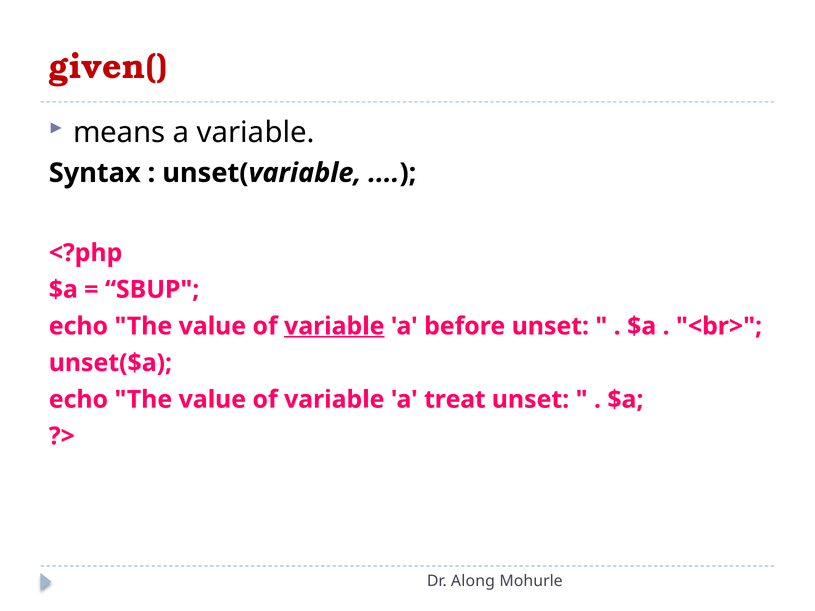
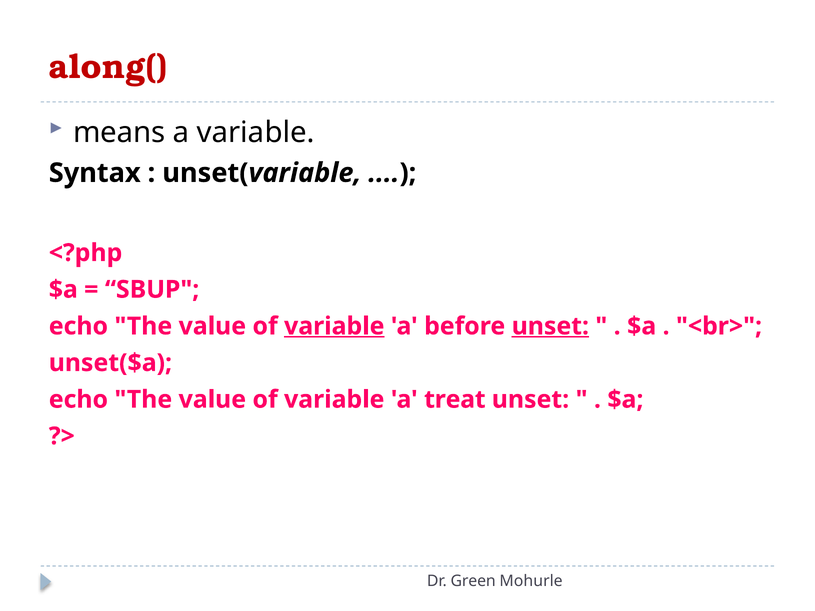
given(: given( -> along(
unset at (550, 326) underline: none -> present
Along: Along -> Green
